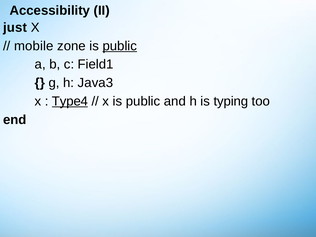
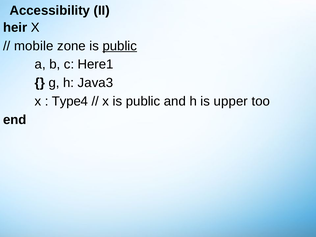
just: just -> heir
Field1: Field1 -> Here1
Type4 underline: present -> none
typing: typing -> upper
